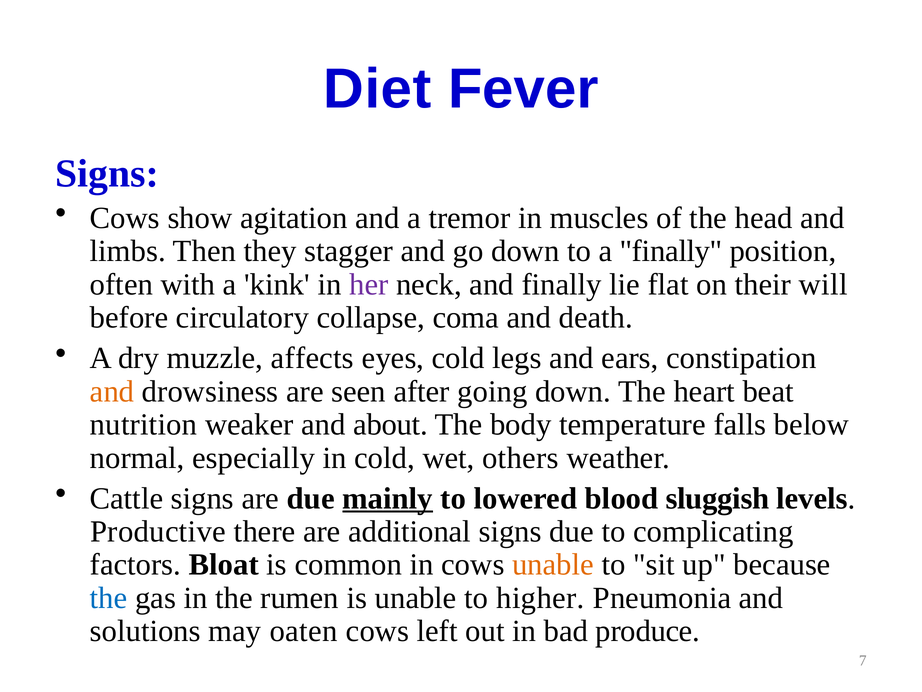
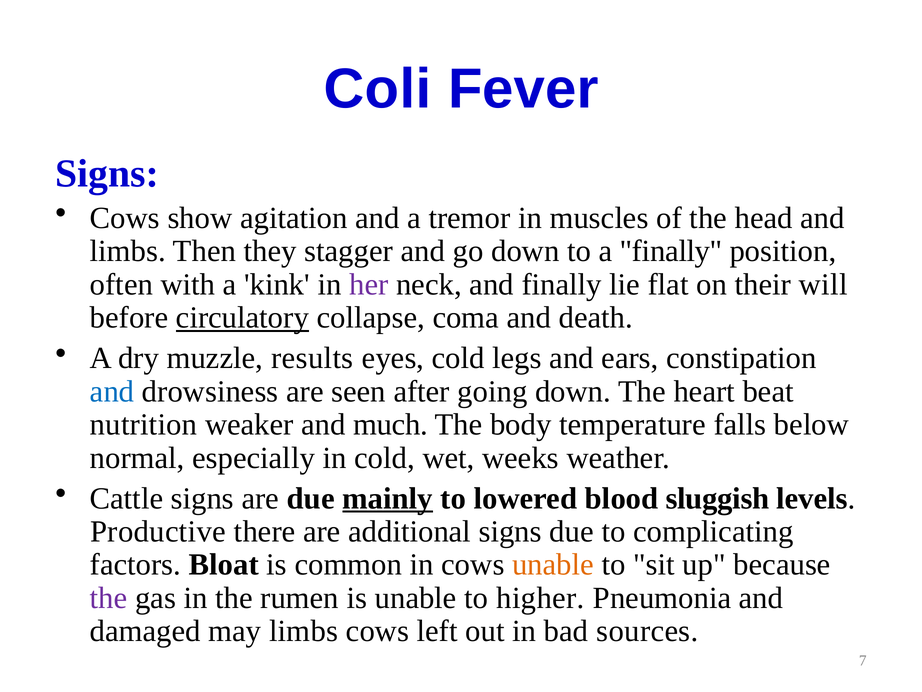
Diet: Diet -> Coli
circulatory underline: none -> present
affects: affects -> results
and at (112, 391) colour: orange -> blue
about: about -> much
others: others -> weeks
the at (109, 598) colour: blue -> purple
solutions: solutions -> damaged
may oaten: oaten -> limbs
produce: produce -> sources
